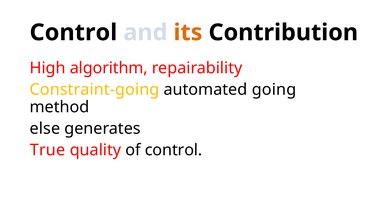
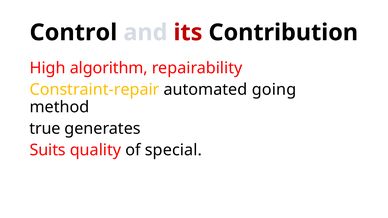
its colour: orange -> red
Constraint-going: Constraint-going -> Constraint-repair
else: else -> true
True: True -> Suits
of control: control -> special
